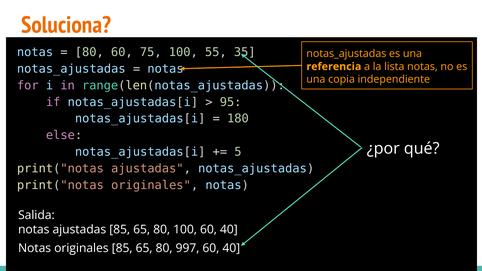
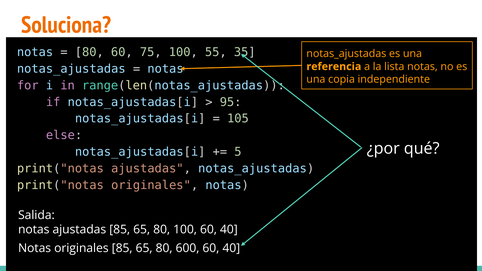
180: 180 -> 105
997: 997 -> 600
